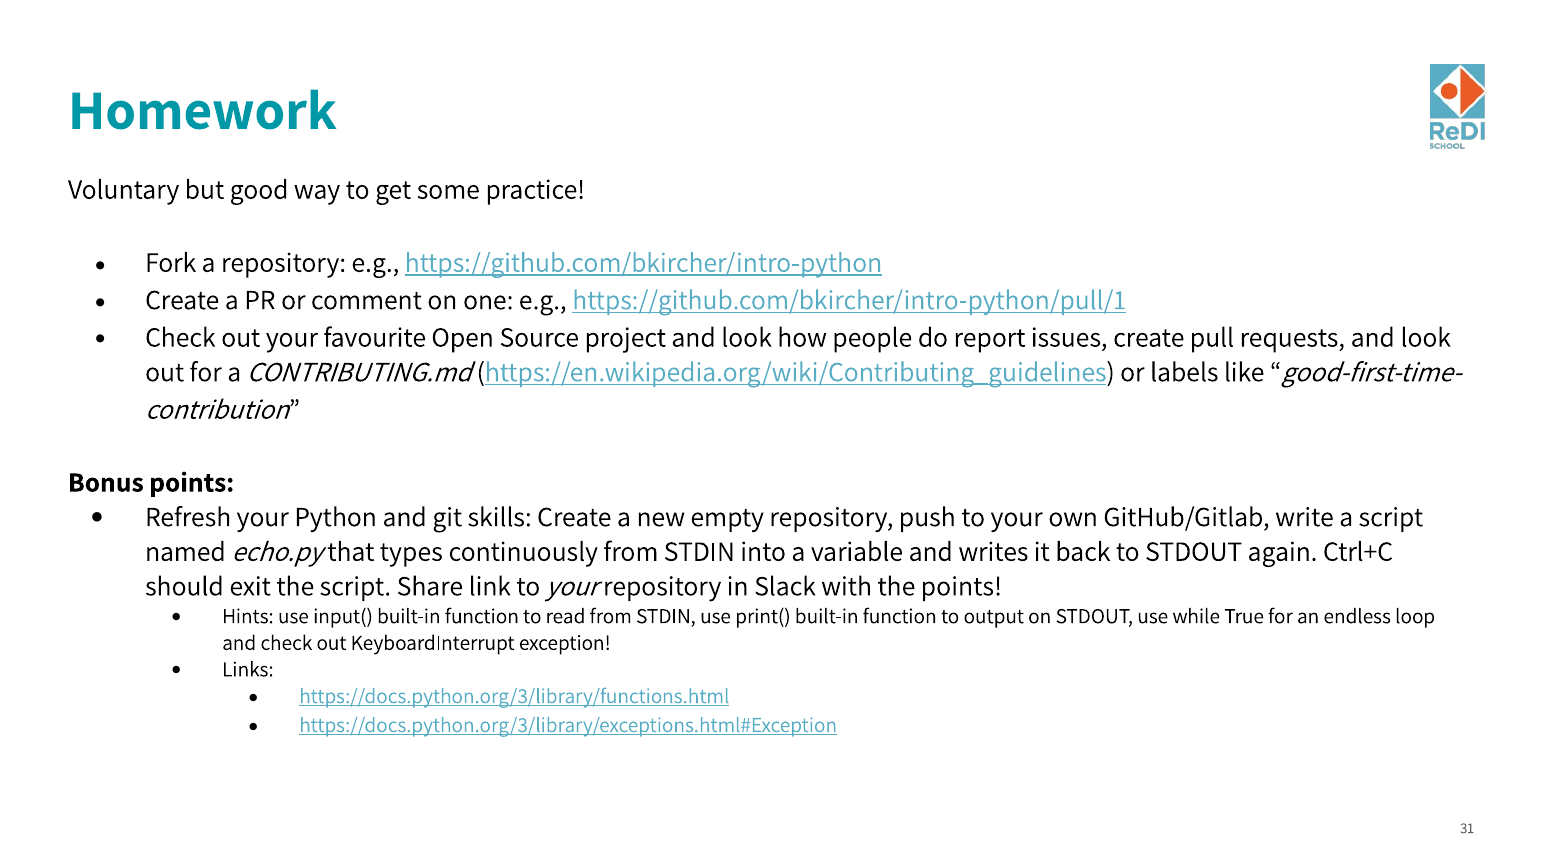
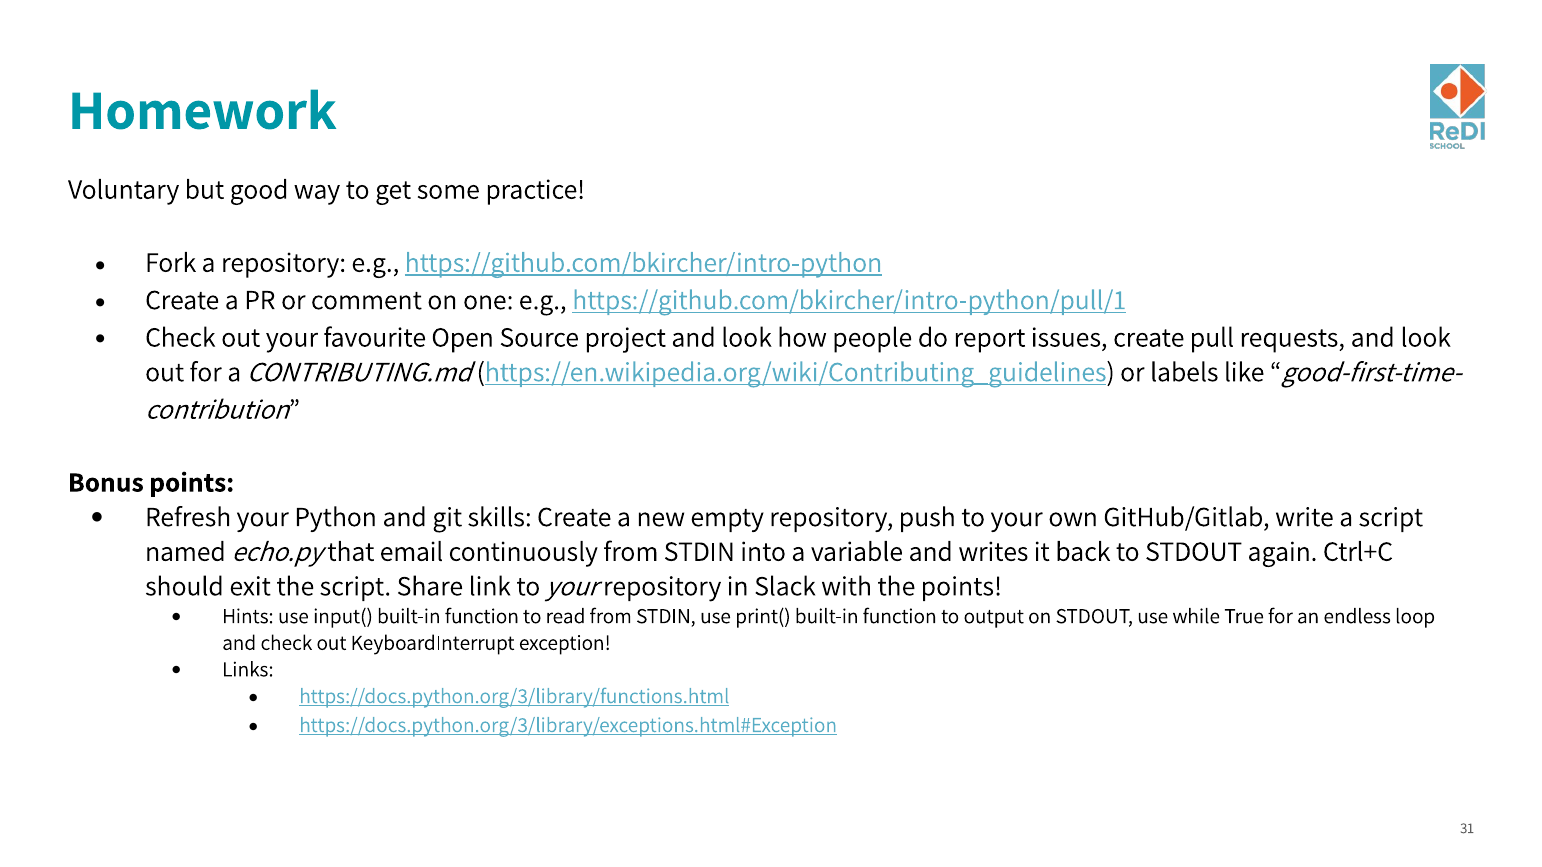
types: types -> email
